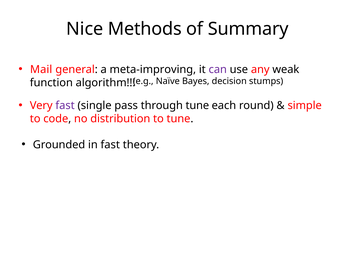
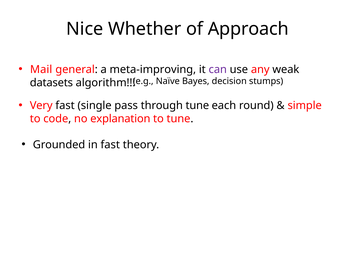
Methods: Methods -> Whether
Summary: Summary -> Approach
function: function -> datasets
fast at (65, 105) colour: purple -> black
distribution: distribution -> explanation
